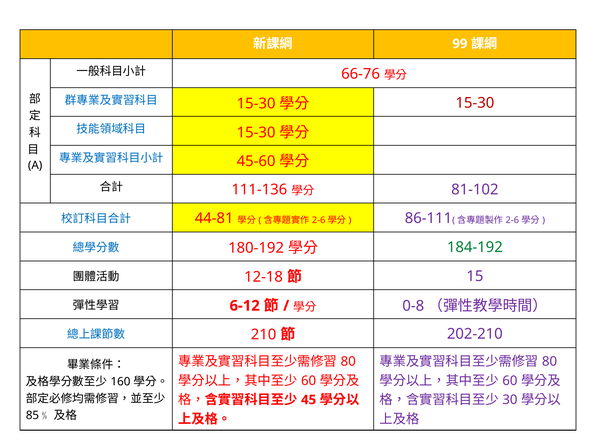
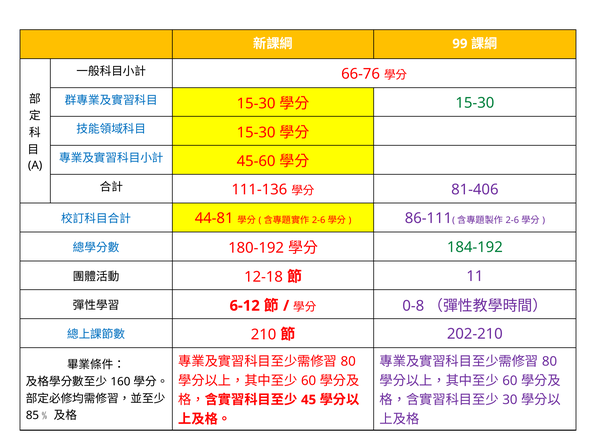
15-30 at (475, 103) colour: red -> green
81-102: 81-102 -> 81-406
15: 15 -> 11
